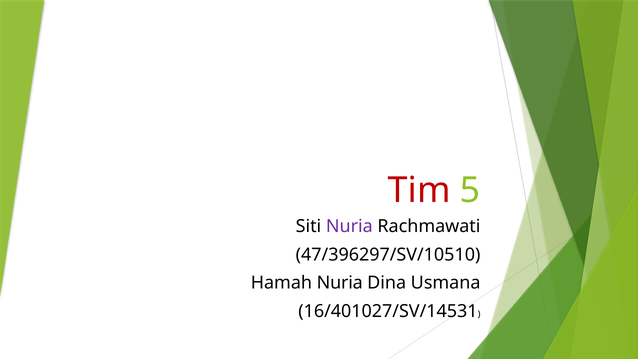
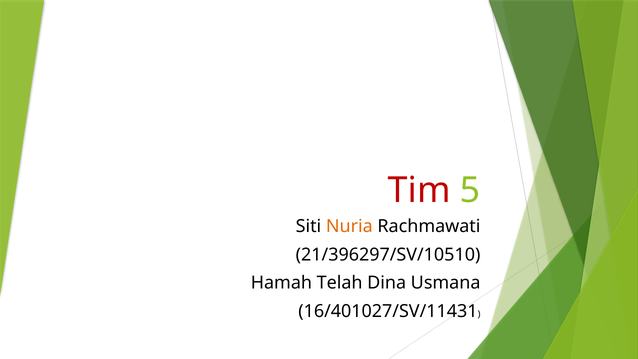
Nuria at (349, 226) colour: purple -> orange
47/396297/SV/10510: 47/396297/SV/10510 -> 21/396297/SV/10510
Hamah Nuria: Nuria -> Telah
16/401027/SV/14531: 16/401027/SV/14531 -> 16/401027/SV/11431
